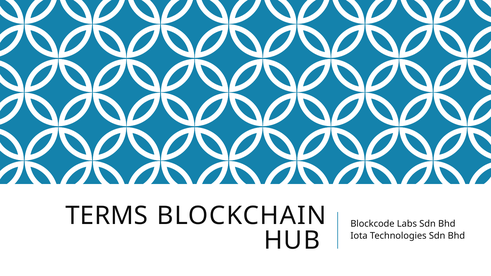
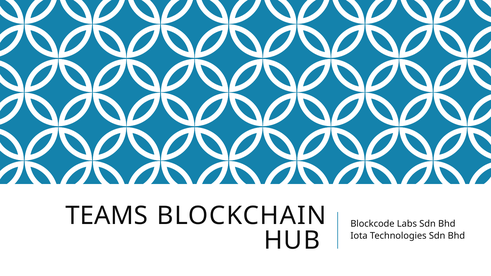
TERMS: TERMS -> TEAMS
